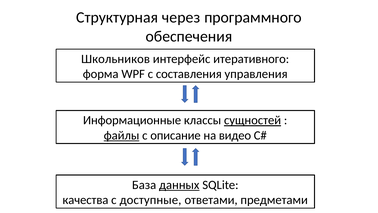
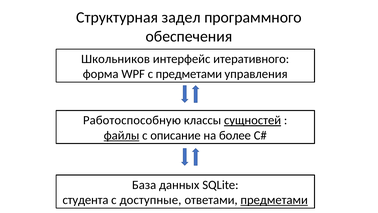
через: через -> задел
с составления: составления -> предметами
Информационные: Информационные -> Работоспособную
видео: видео -> более
данных underline: present -> none
качества: качества -> студента
предметами at (274, 200) underline: none -> present
